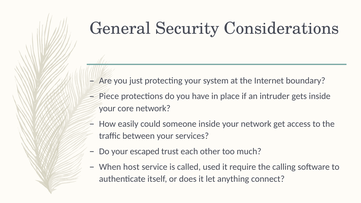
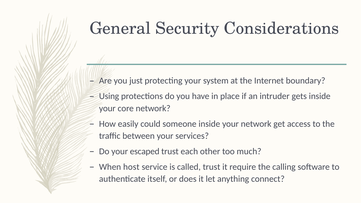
Piece: Piece -> Using
called used: used -> trust
